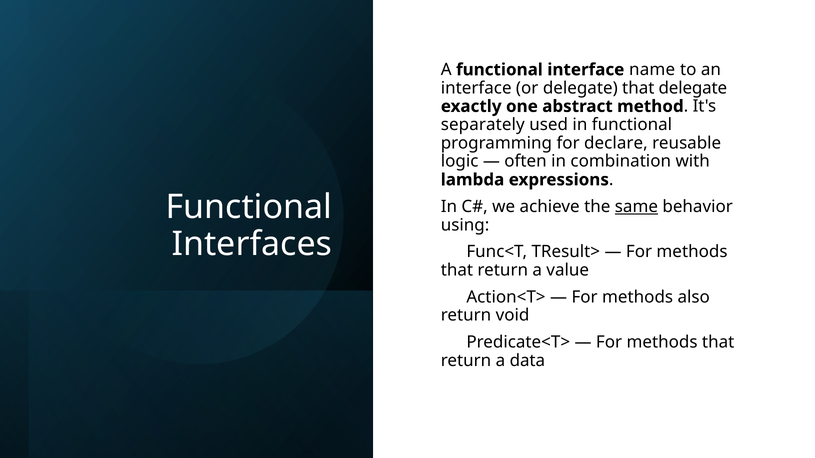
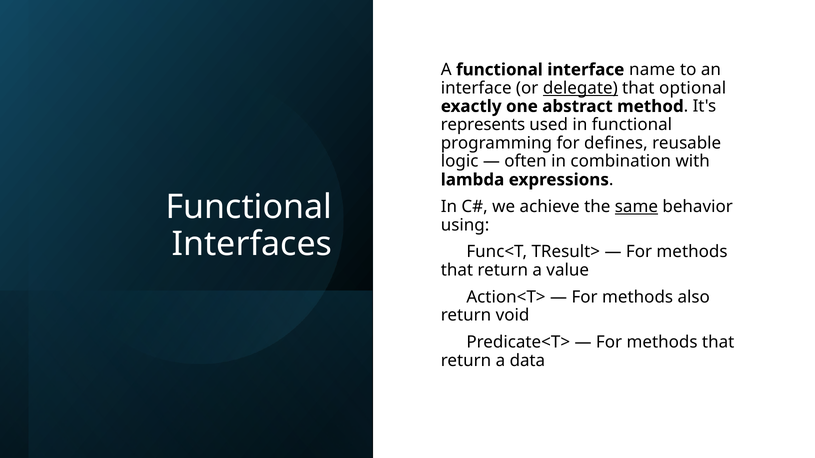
delegate at (580, 88) underline: none -> present
that delegate: delegate -> optional
separately: separately -> represents
declare: declare -> defines
